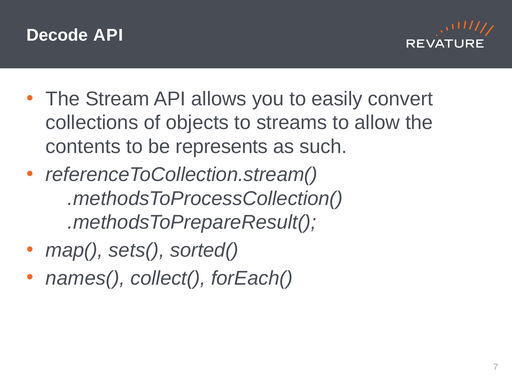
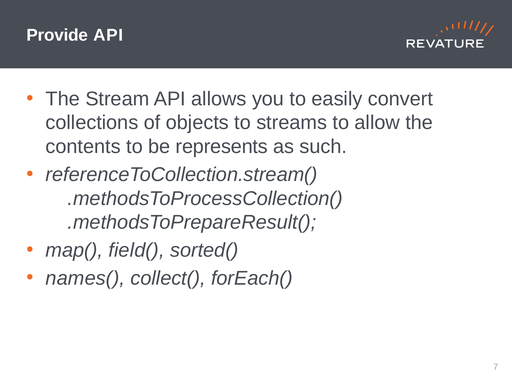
Decode: Decode -> Provide
sets(: sets( -> field(
